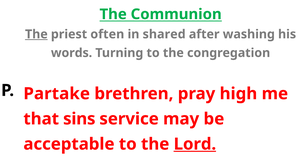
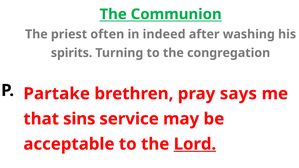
The at (36, 34) underline: present -> none
shared: shared -> indeed
words: words -> spirits
high: high -> says
